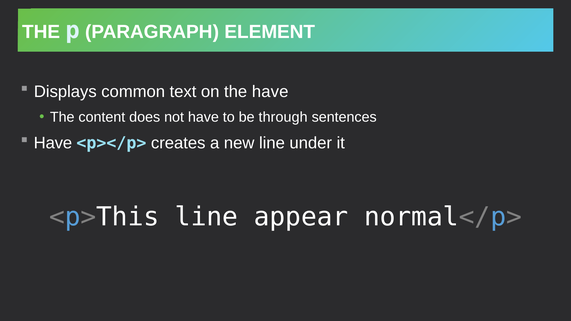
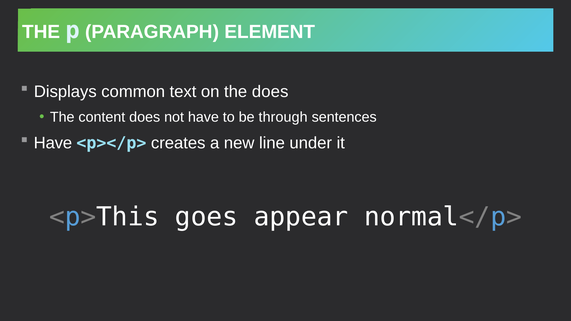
the have: have -> does
<p>This line: line -> goes
